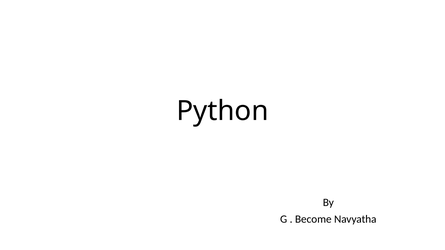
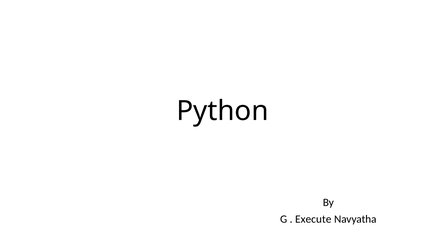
Become: Become -> Execute
